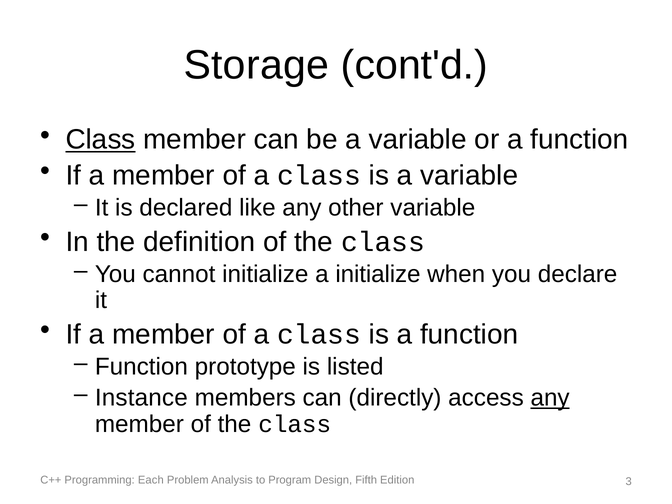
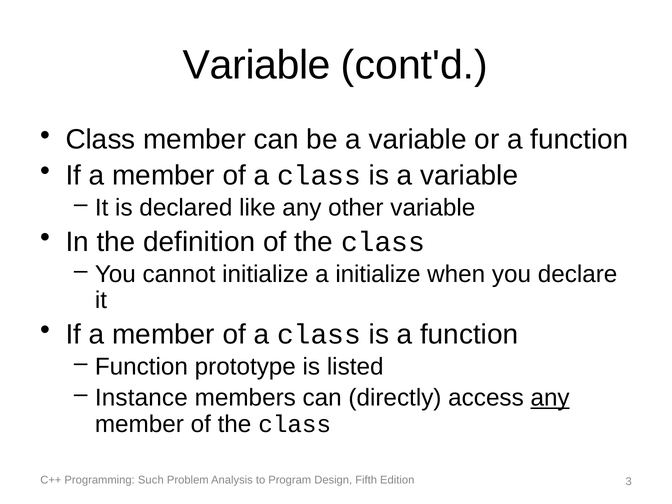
Storage at (256, 65): Storage -> Variable
Class at (101, 140) underline: present -> none
Each: Each -> Such
